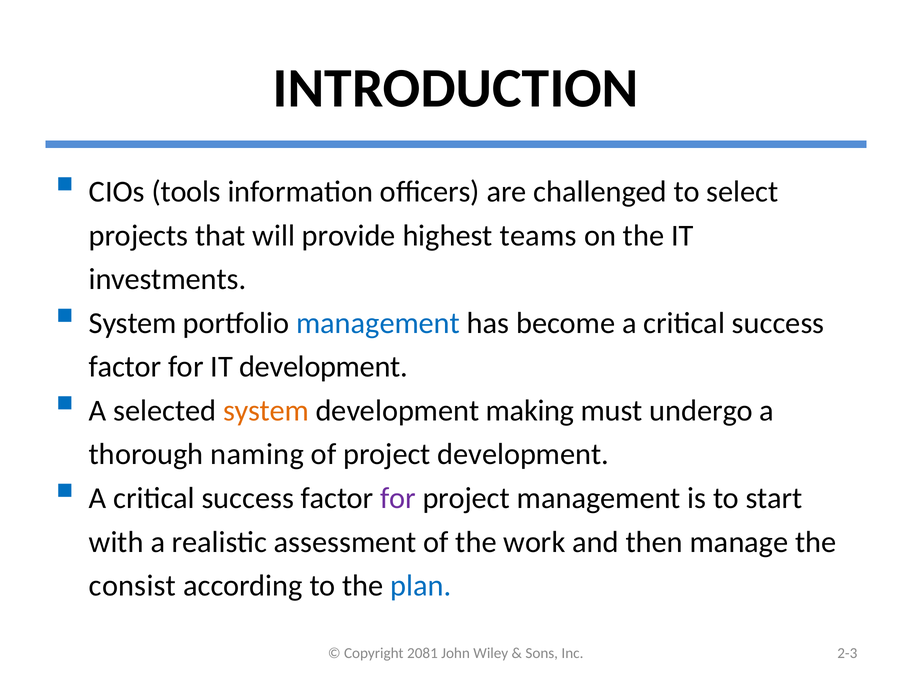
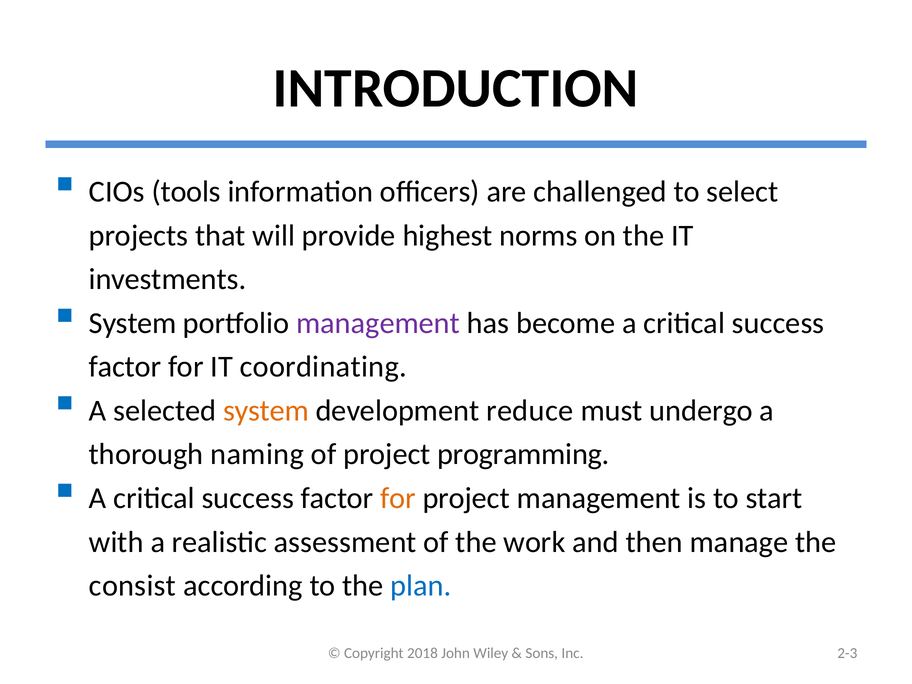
teams: teams -> norms
management at (378, 323) colour: blue -> purple
IT development: development -> coordinating
making: making -> reduce
project development: development -> programming
for at (398, 498) colour: purple -> orange
2081: 2081 -> 2018
